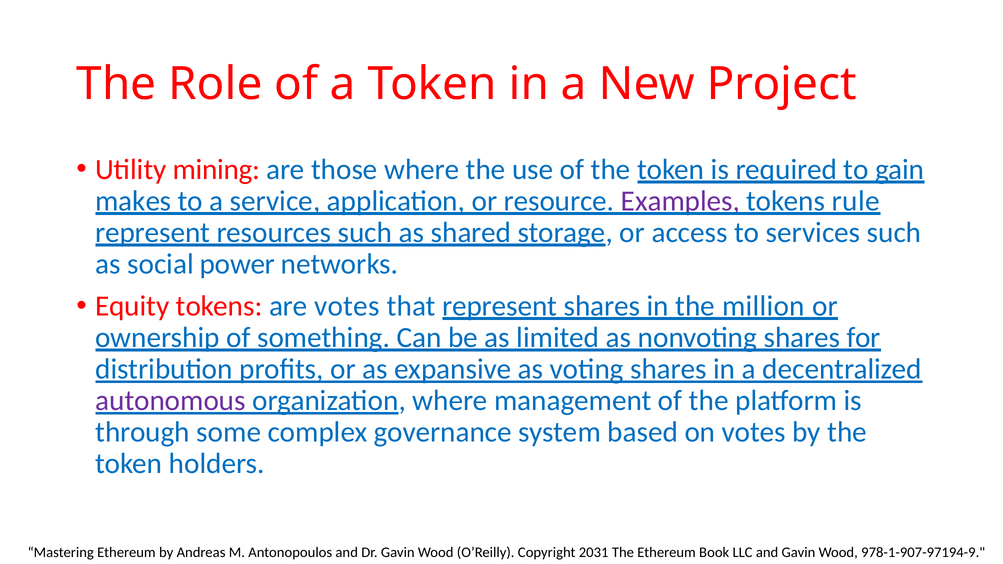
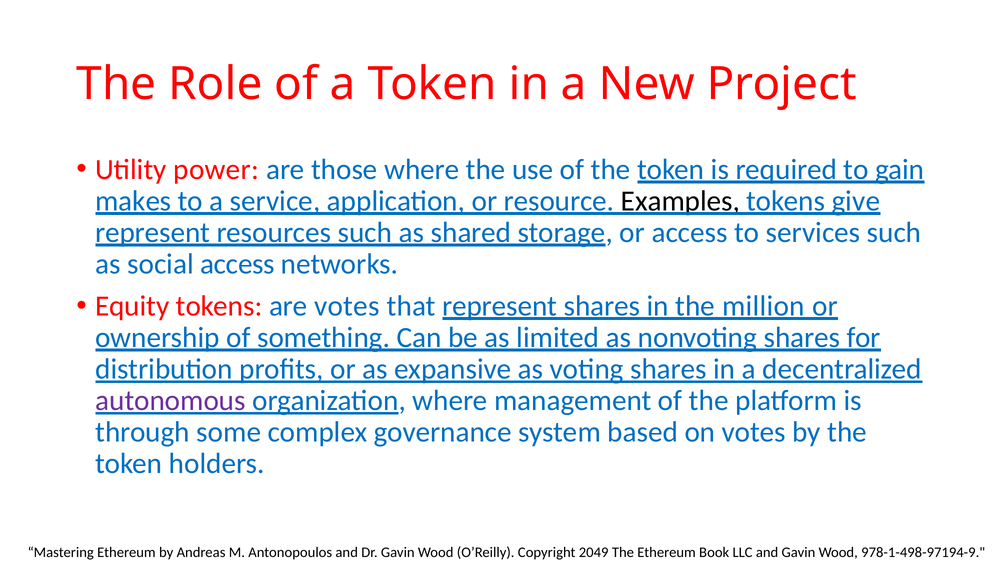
mining: mining -> power
Examples colour: purple -> black
rule: rule -> give
social power: power -> access
2031: 2031 -> 2049
978-1-907-97194-9: 978-1-907-97194-9 -> 978-1-498-97194-9
